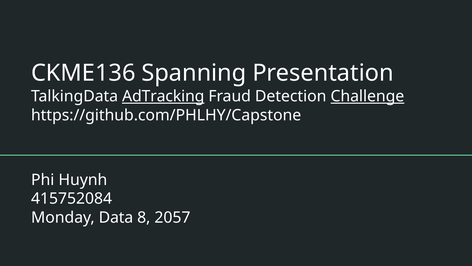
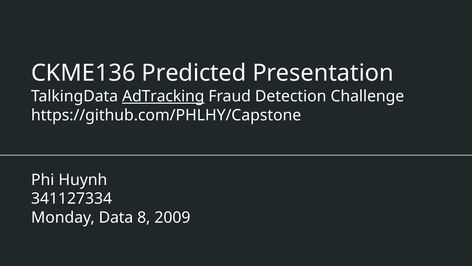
Spanning: Spanning -> Predicted
Challenge underline: present -> none
415752084: 415752084 -> 341127334
2057: 2057 -> 2009
